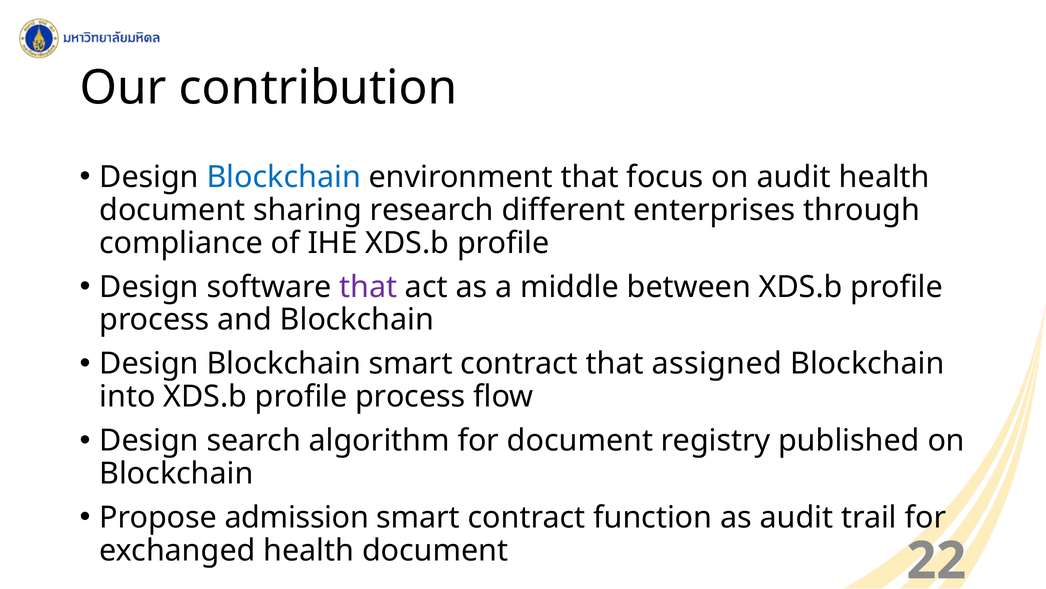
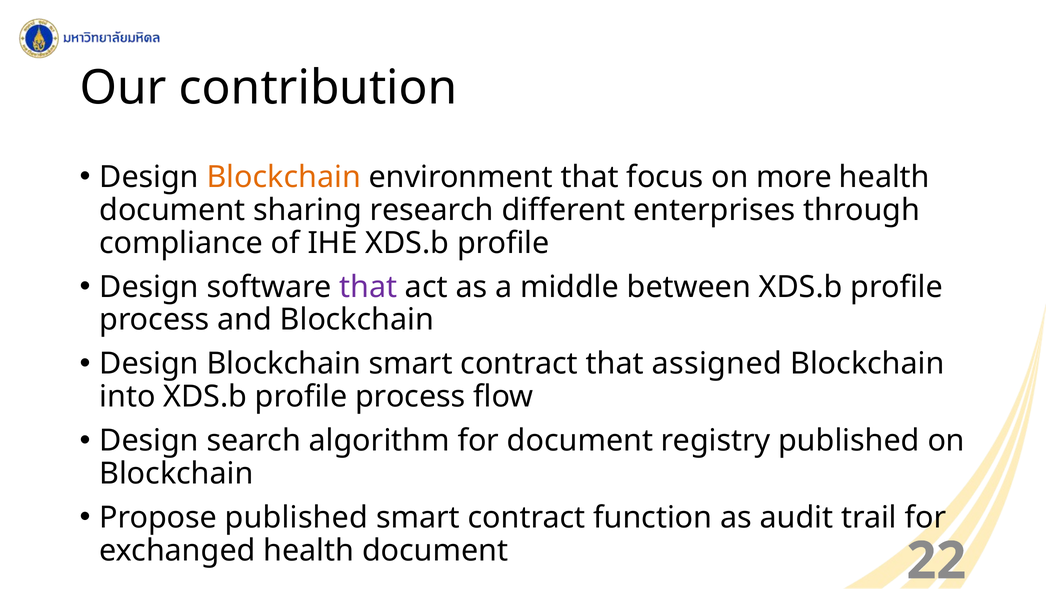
Blockchain at (284, 177) colour: blue -> orange
on audit: audit -> more
Propose admission: admission -> published
